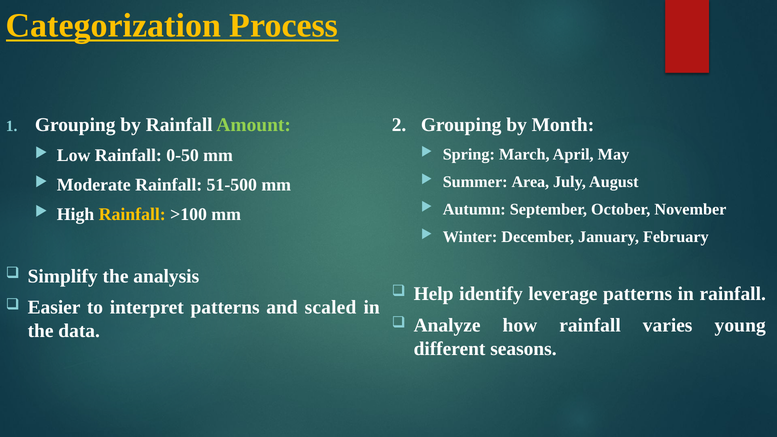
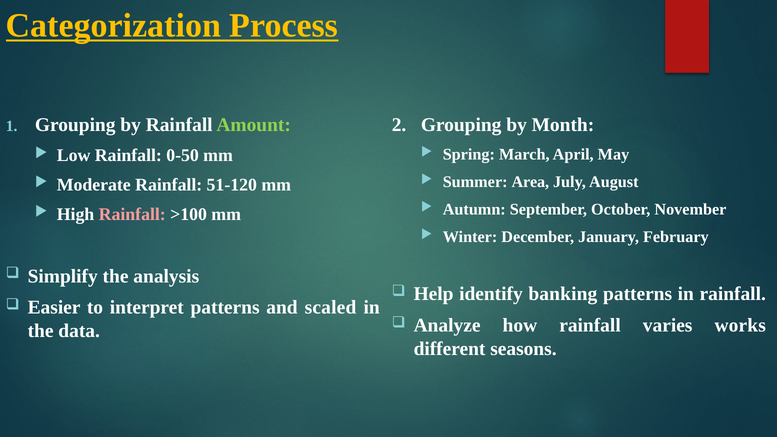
51-500: 51-500 -> 51-120
Rainfall at (132, 214) colour: yellow -> pink
leverage: leverage -> banking
young: young -> works
